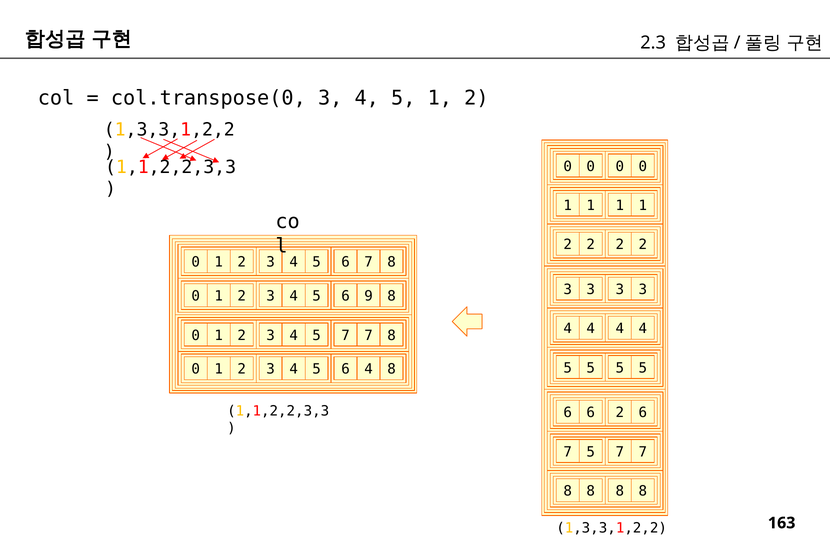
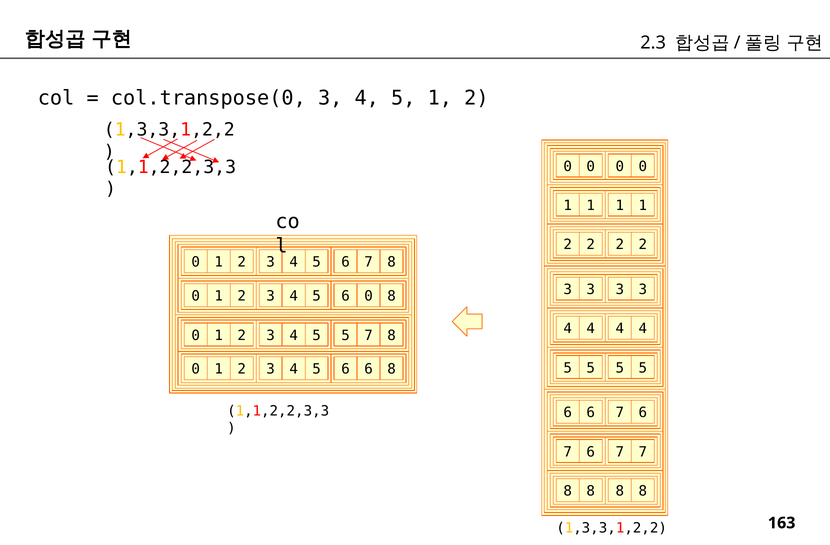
6 9: 9 -> 0
3 4 5 7: 7 -> 5
4 5 6 4: 4 -> 6
6 6 2: 2 -> 7
5 at (591, 452): 5 -> 6
